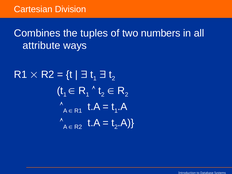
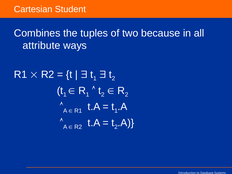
Division: Division -> Student
numbers: numbers -> because
